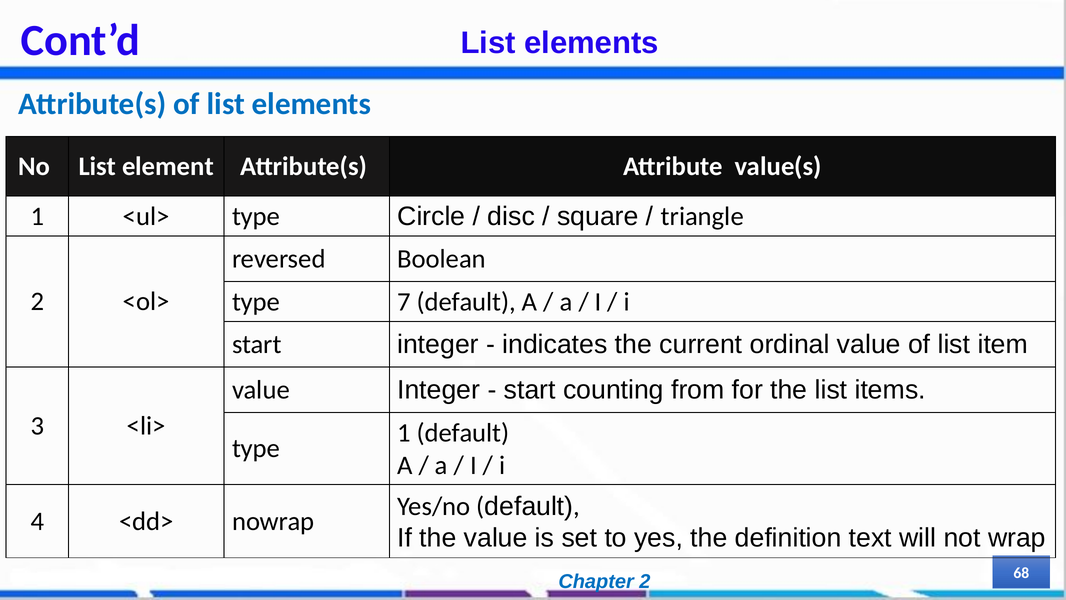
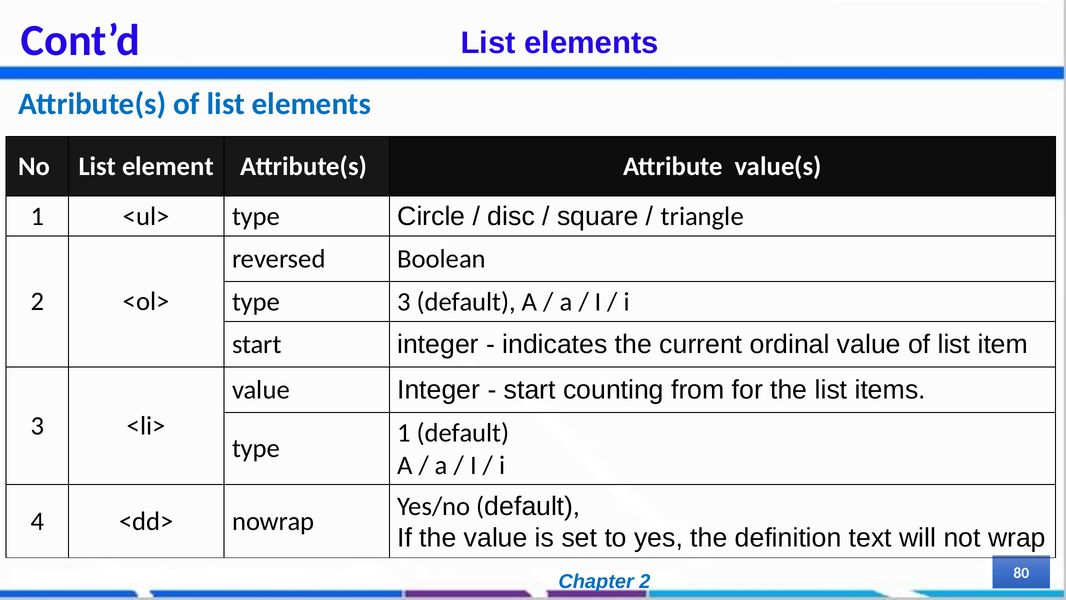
type 7: 7 -> 3
68: 68 -> 80
